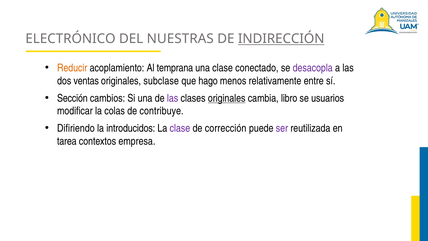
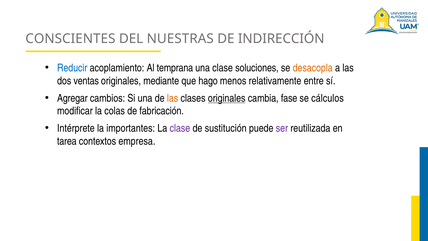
ELECTRÓNICO: ELECTRÓNICO -> CONSCIENTES
INDIRECCIÓN underline: present -> none
Reducir colour: orange -> blue
conectado: conectado -> soluciones
desacopla colour: purple -> orange
subclase: subclase -> mediante
Sección: Sección -> Agregar
las at (173, 98) colour: purple -> orange
libro: libro -> fase
usuarios: usuarios -> cálculos
contribuye: contribuye -> fabricación
Difiriendo: Difiriendo -> Intérprete
introducidos: introducidos -> importantes
corrección: corrección -> sustitución
